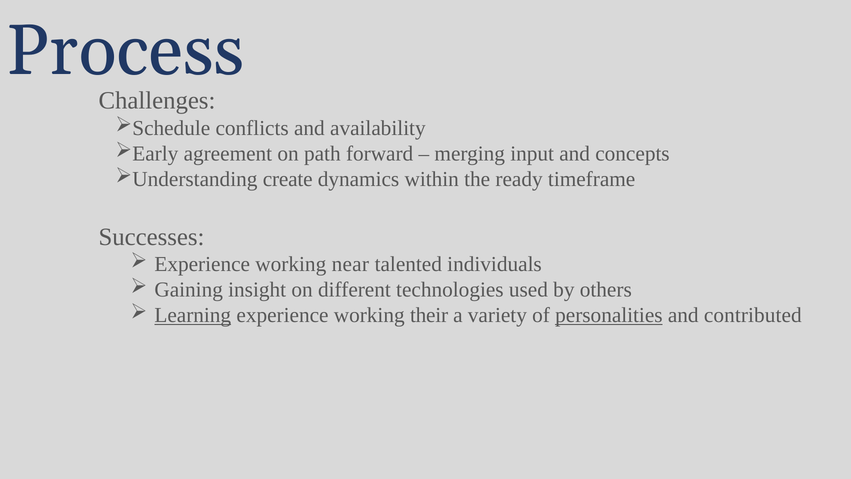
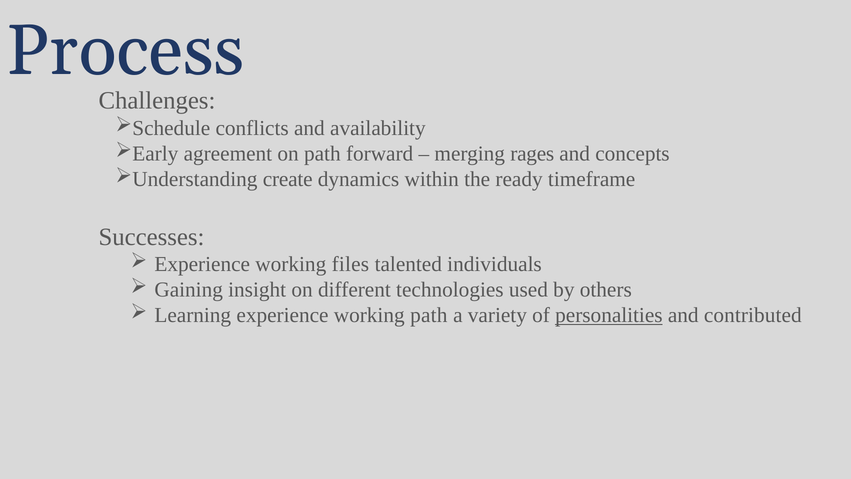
input: input -> rages
near: near -> files
Learning underline: present -> none
working their: their -> path
